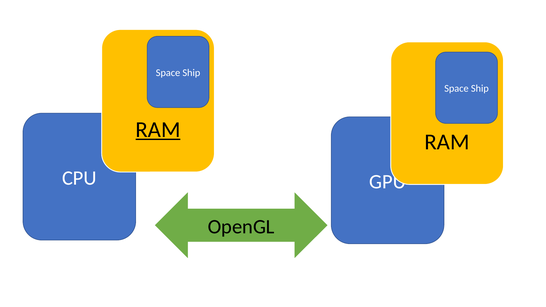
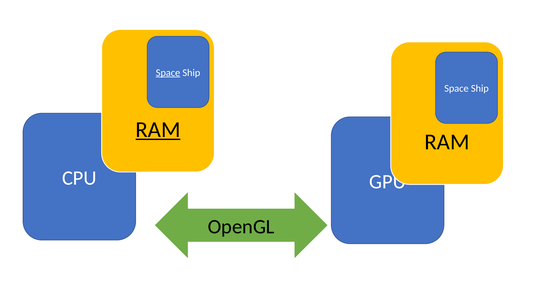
Space at (168, 73) underline: none -> present
